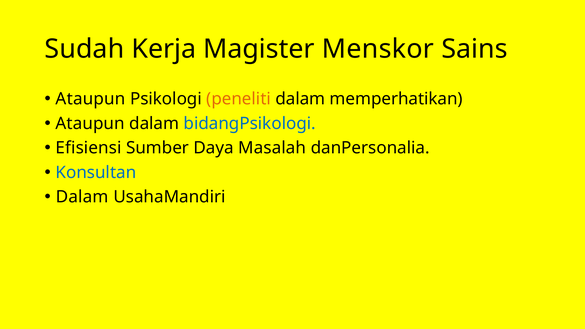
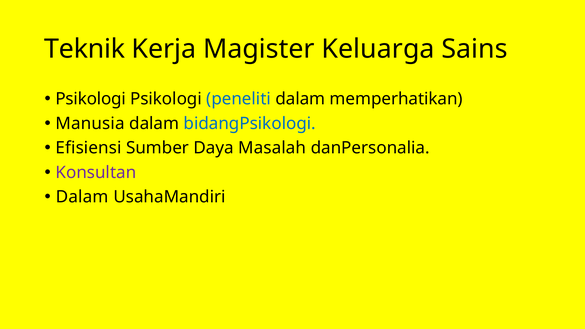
Sudah: Sudah -> Teknik
Menskor: Menskor -> Keluarga
Ataupun at (91, 99): Ataupun -> Psikologi
peneliti colour: orange -> blue
Ataupun at (90, 123): Ataupun -> Manusia
Konsultan colour: blue -> purple
